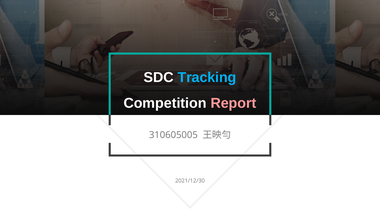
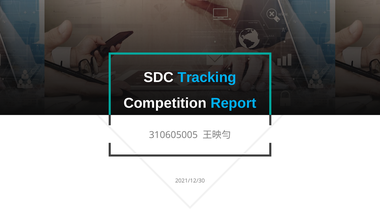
Report colour: pink -> light blue
